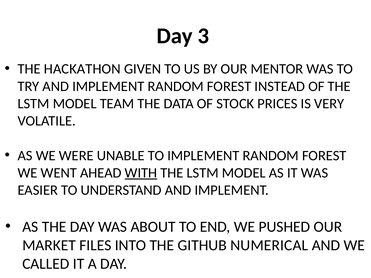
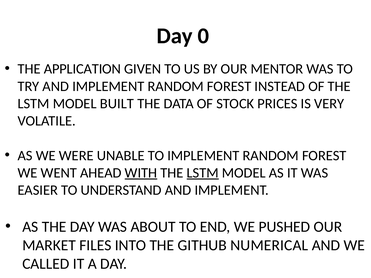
3: 3 -> 0
HACKATHON: HACKATHON -> APPLICATION
TEAM: TEAM -> BUILT
LSTM at (203, 173) underline: none -> present
